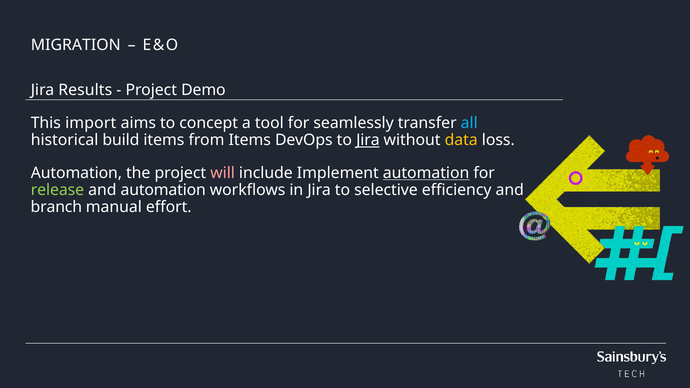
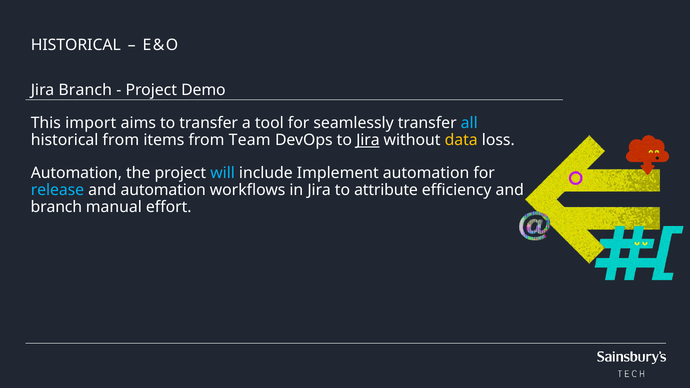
MIGRATION at (76, 45): MIGRATION -> HISTORICAL
Jira Results: Results -> Branch
to concept: concept -> transfer
historical build: build -> from
from Items: Items -> Team
will colour: pink -> light blue
automation at (426, 173) underline: present -> none
release colour: light green -> light blue
selective: selective -> attribute
